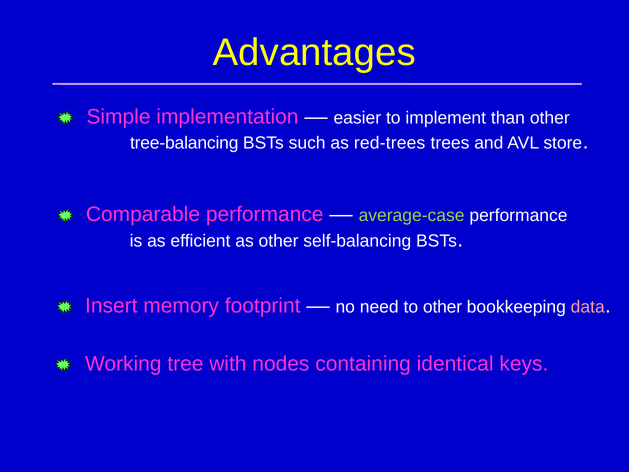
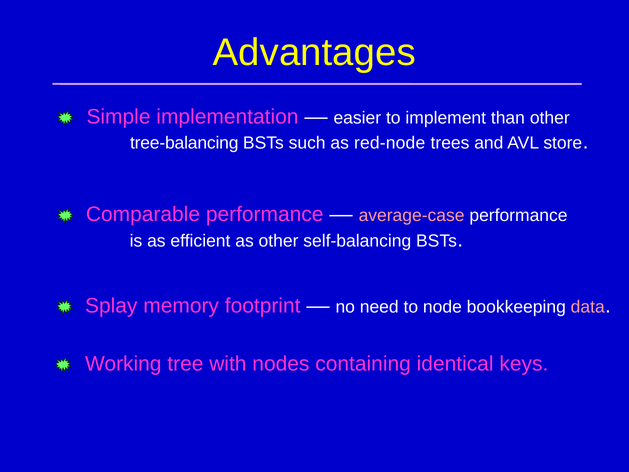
red-trees: red-trees -> red-node
average-case colour: light green -> pink
Insert: Insert -> Splay
to other: other -> node
